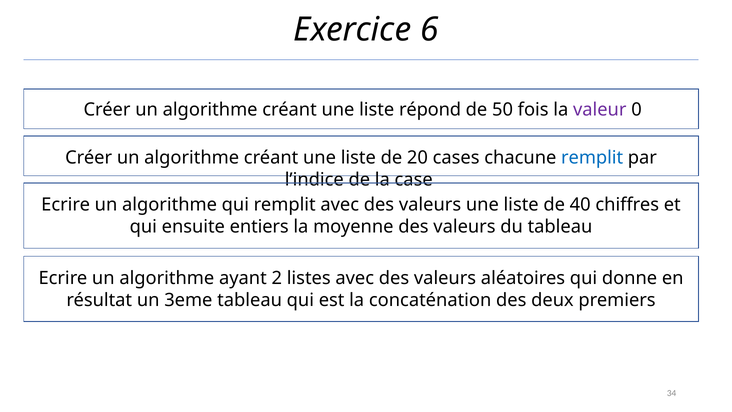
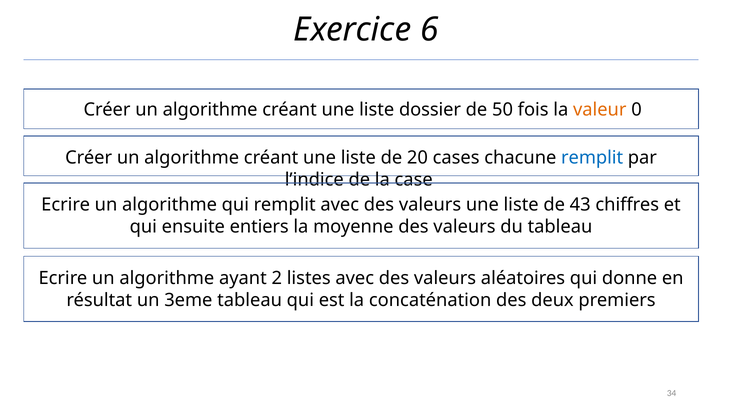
répond: répond -> dossier
valeur colour: purple -> orange
40: 40 -> 43
